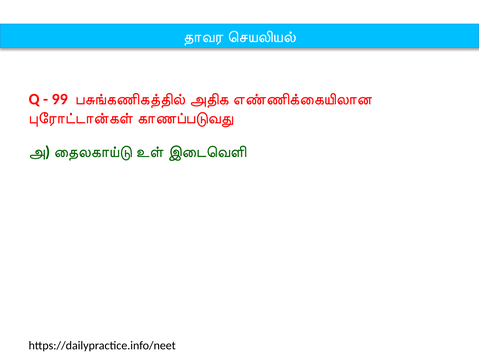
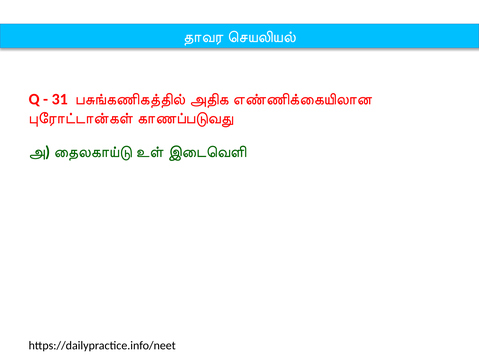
99: 99 -> 31
